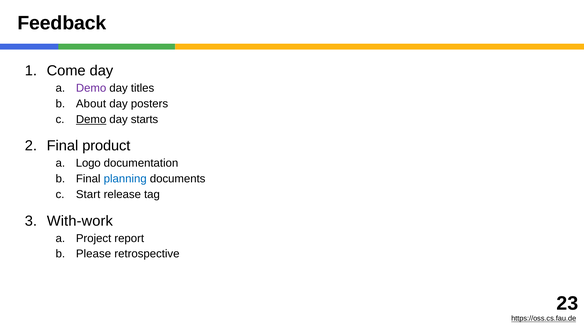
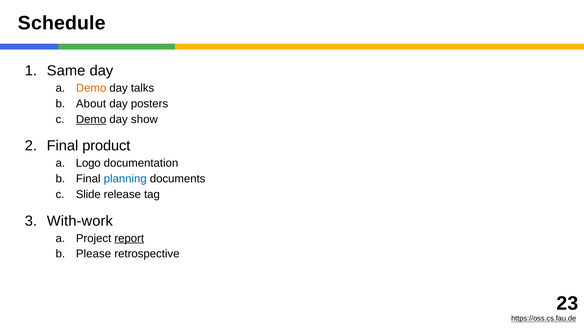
Feedback: Feedback -> Schedule
Come: Come -> Same
Demo at (91, 88) colour: purple -> orange
titles: titles -> talks
starts: starts -> show
Start: Start -> Slide
report underline: none -> present
